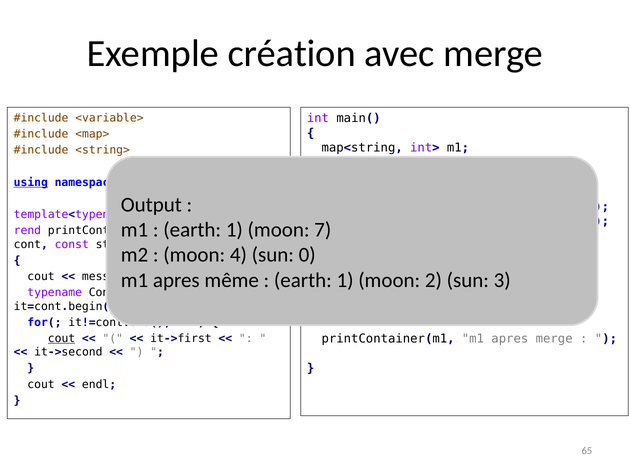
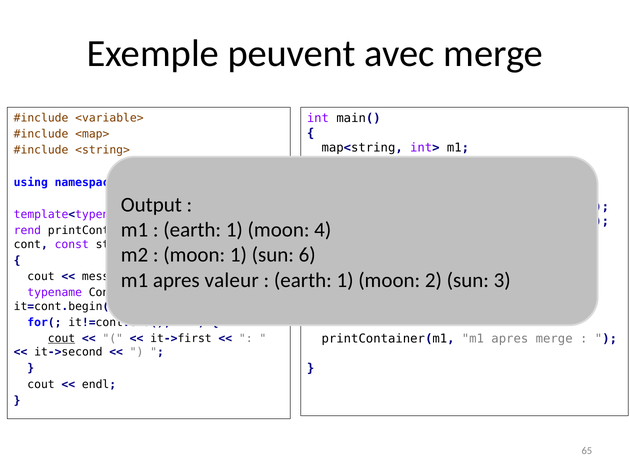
création: création -> peuvent
using underline: present -> none
7: 7 -> 4
moon 4: 4 -> 1
0: 0 -> 6
même: même -> valeur
